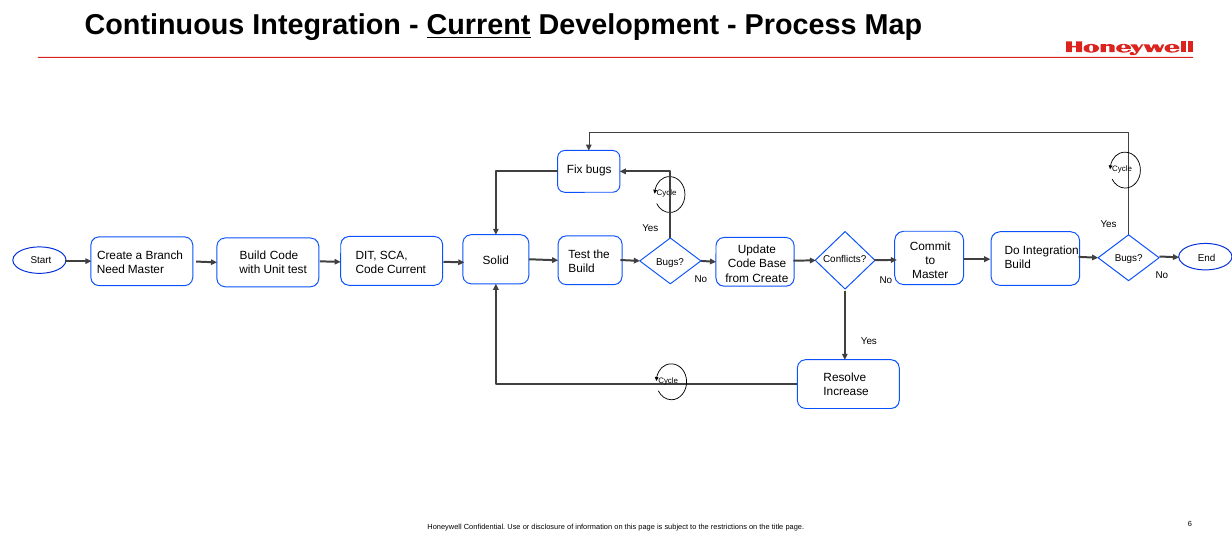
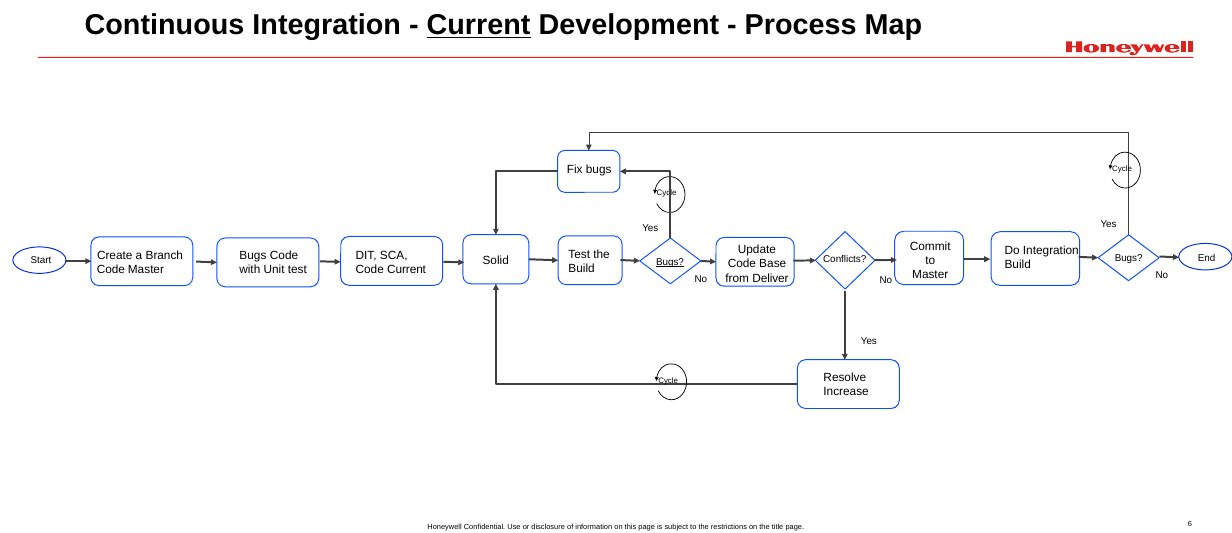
Build at (253, 256): Build -> Bugs
Bugs at (670, 262) underline: none -> present
Need at (111, 270): Need -> Code
from Create: Create -> Deliver
